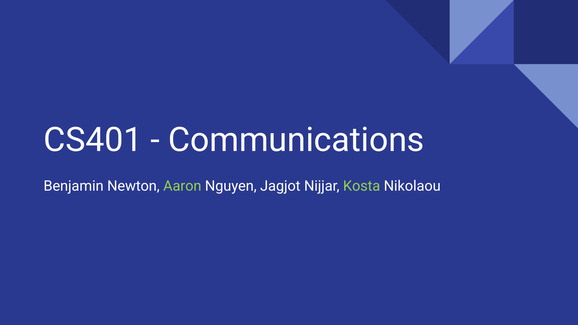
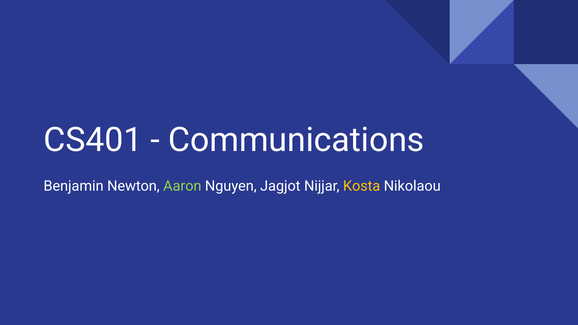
Kosta colour: light green -> yellow
